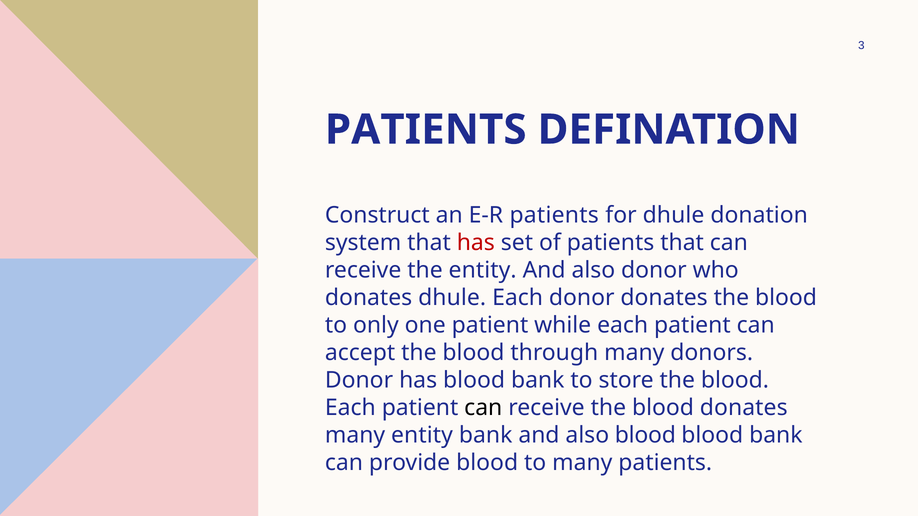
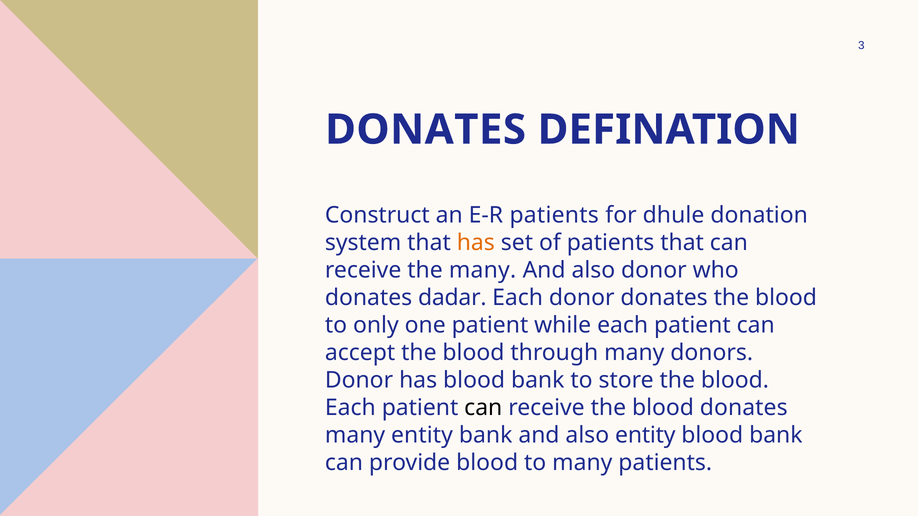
PATIENTS at (426, 130): PATIENTS -> DONATES
has at (476, 243) colour: red -> orange
the entity: entity -> many
donates dhule: dhule -> dadar
also blood: blood -> entity
